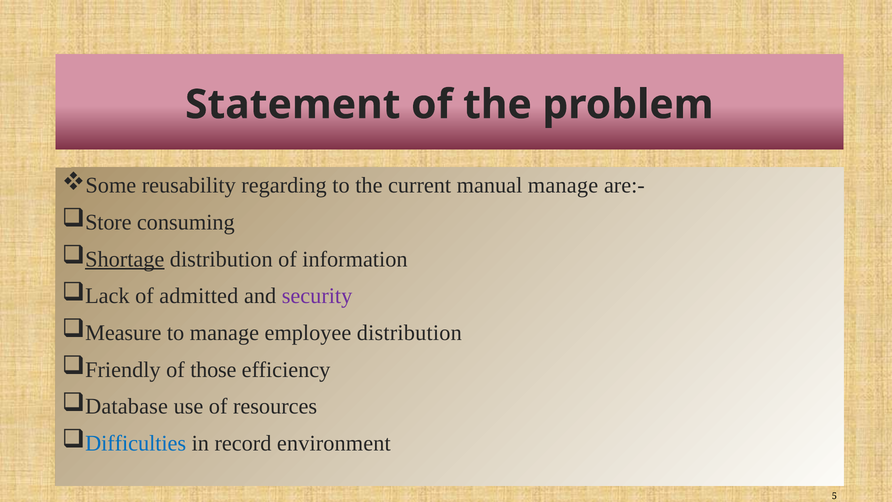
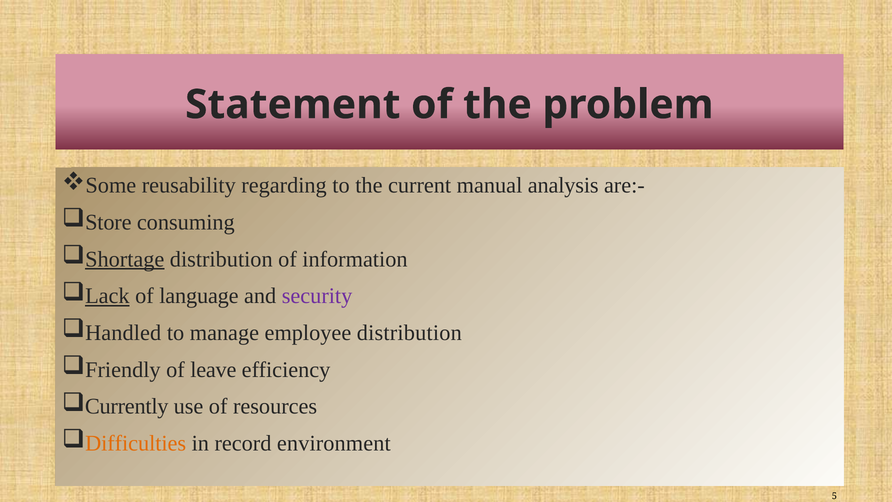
manual manage: manage -> analysis
Lack underline: none -> present
admitted: admitted -> language
Measure: Measure -> Handled
those: those -> leave
Database: Database -> Currently
Difficulties colour: blue -> orange
